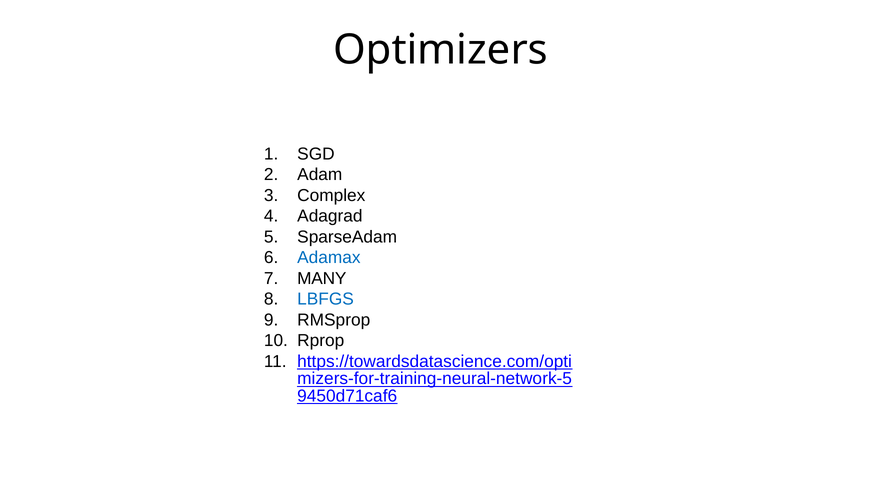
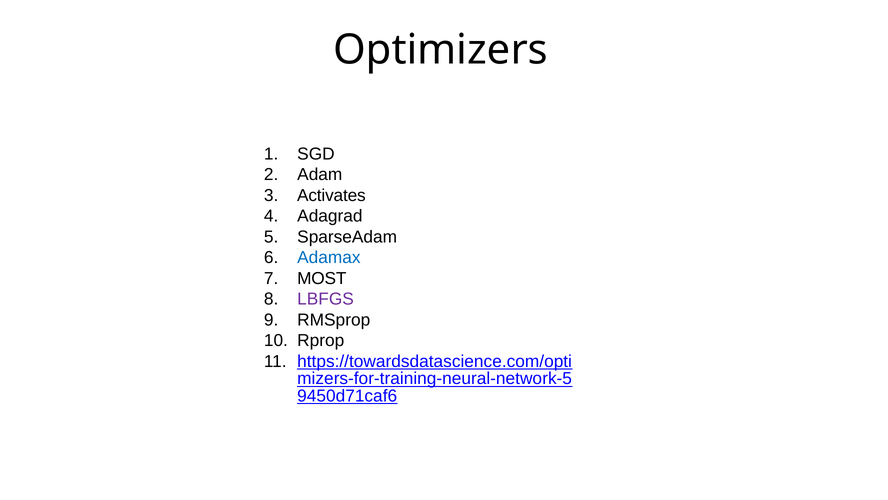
Complex: Complex -> Activates
MANY: MANY -> MOST
LBFGS colour: blue -> purple
